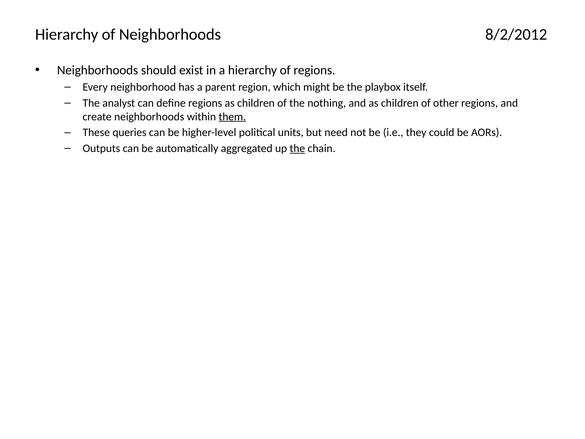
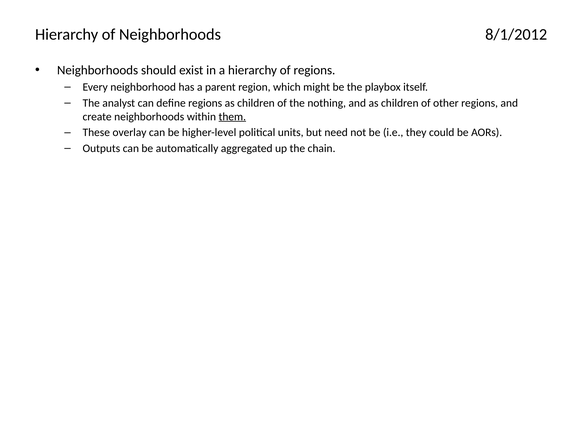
8/2/2012: 8/2/2012 -> 8/1/2012
queries: queries -> overlay
the at (297, 148) underline: present -> none
